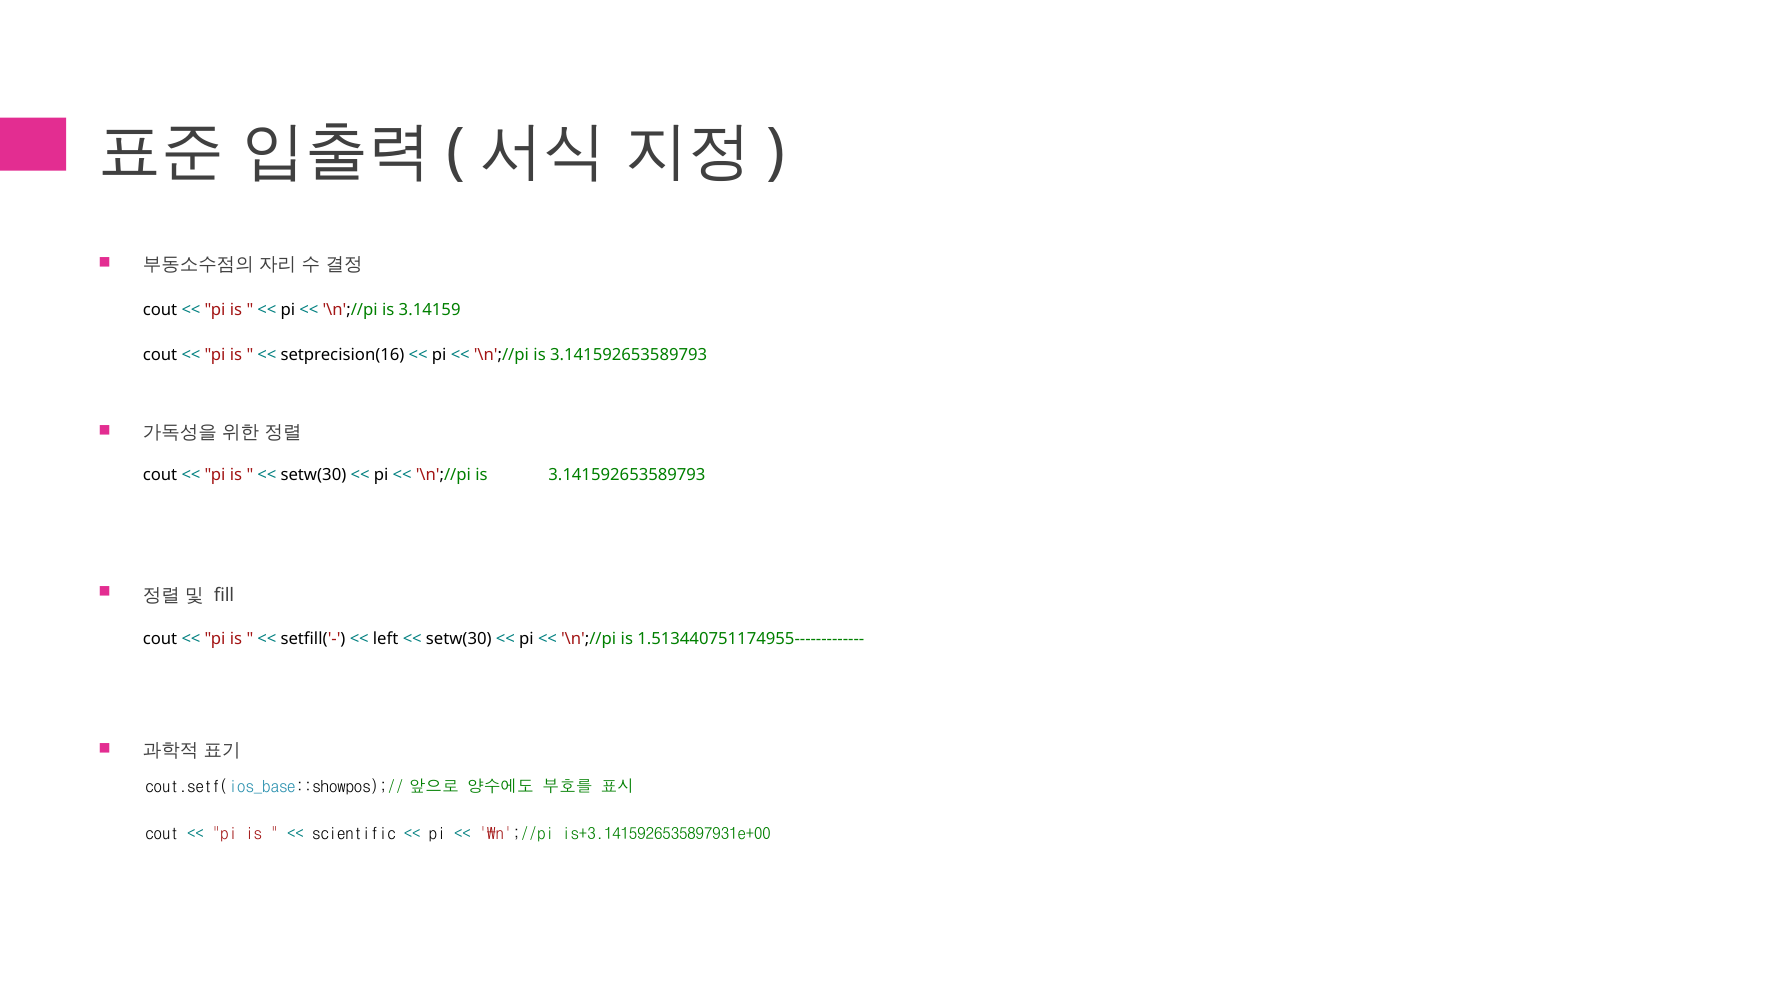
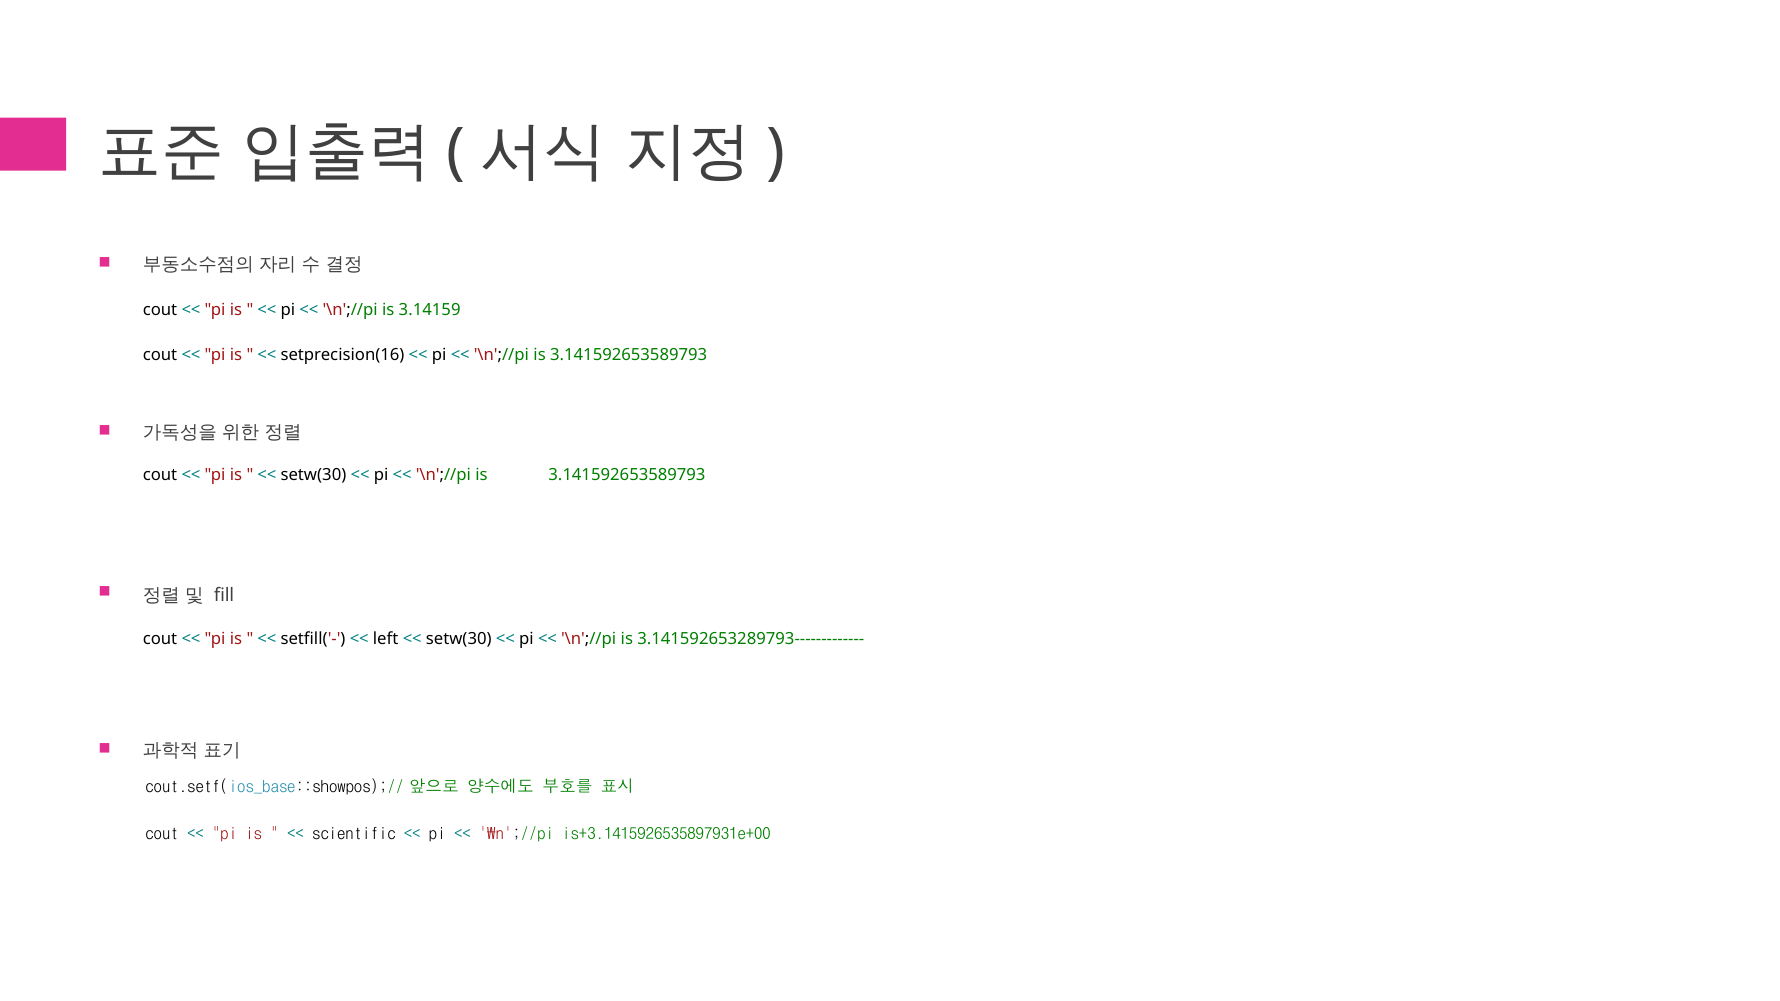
1.513440751174955-------------: 1.513440751174955------------- -> 3.141592653289793-------------
